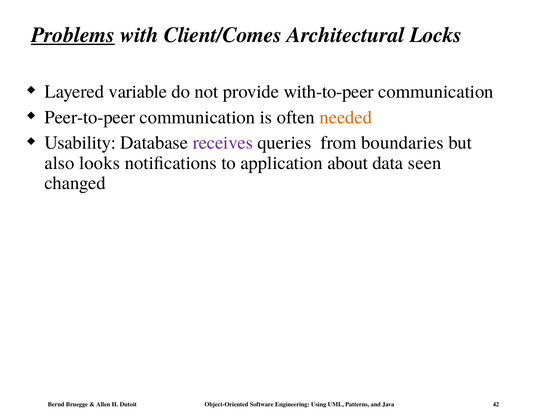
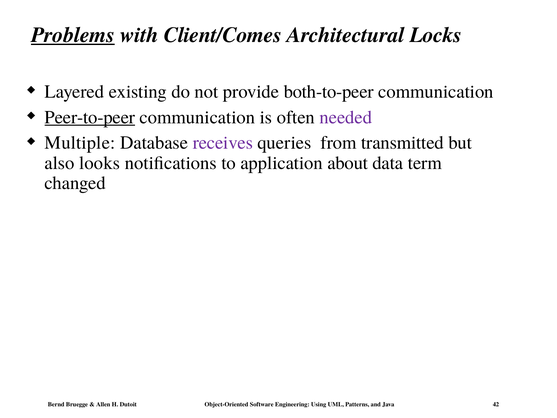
variable: variable -> existing
with-to-peer: with-to-peer -> both-to-peer
Peer-to-peer underline: none -> present
needed colour: orange -> purple
Usability: Usability -> Multiple
boundaries: boundaries -> transmitted
seen: seen -> term
